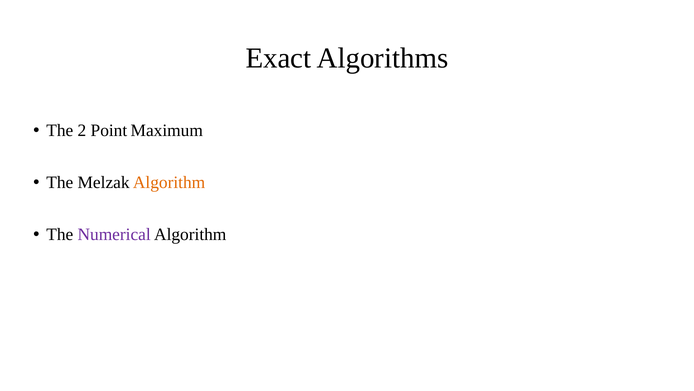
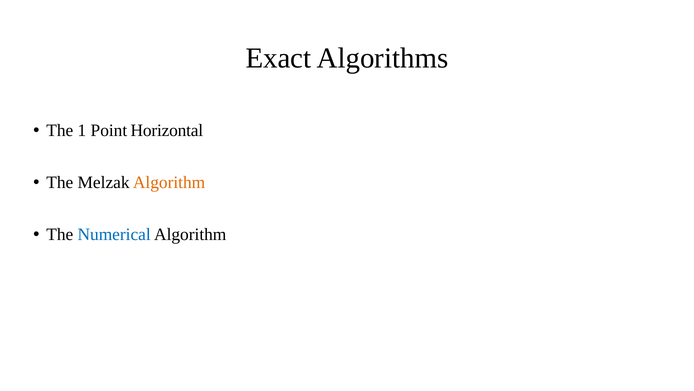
2: 2 -> 1
Maximum: Maximum -> Horizontal
Numerical colour: purple -> blue
